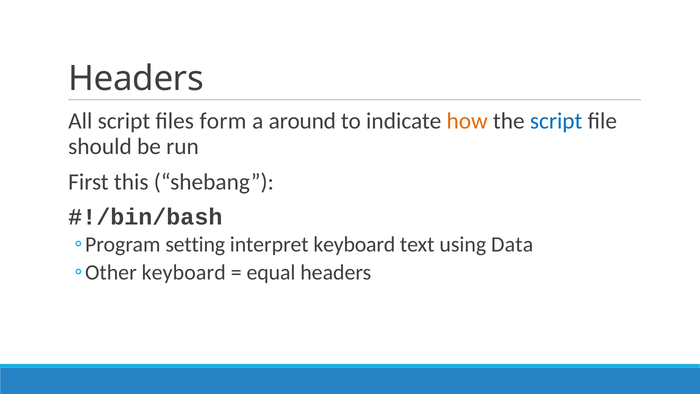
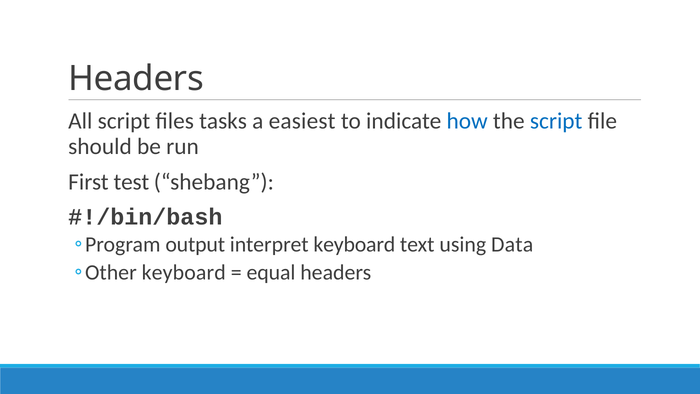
form: form -> tasks
around: around -> easiest
how colour: orange -> blue
this: this -> test
setting: setting -> output
